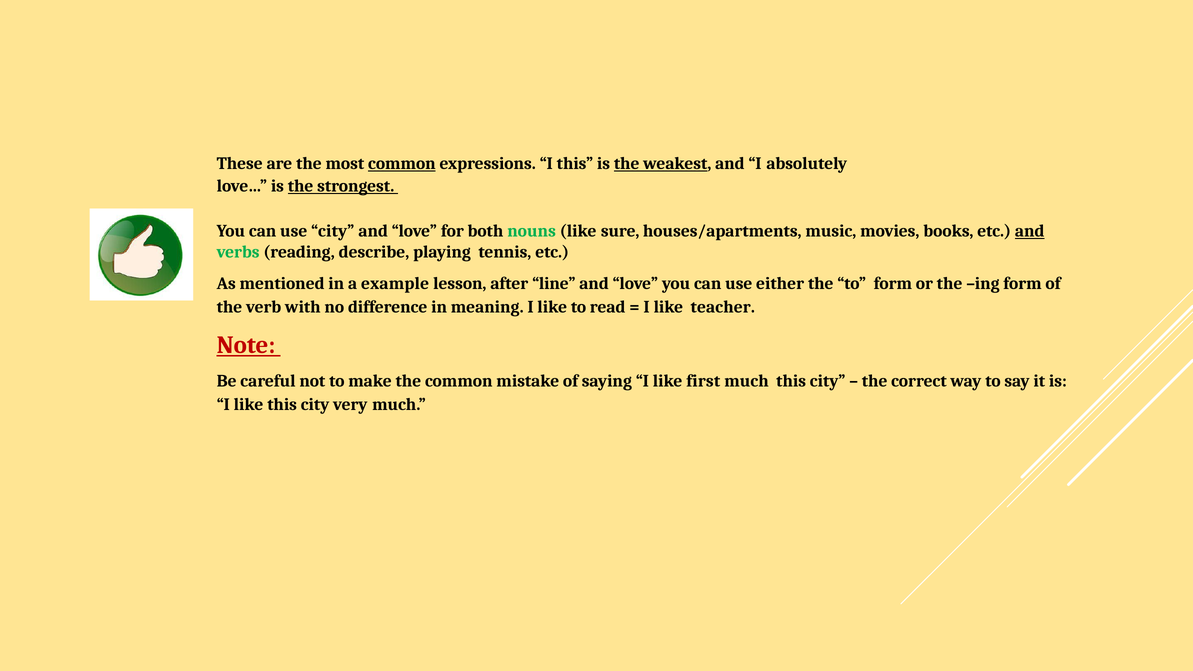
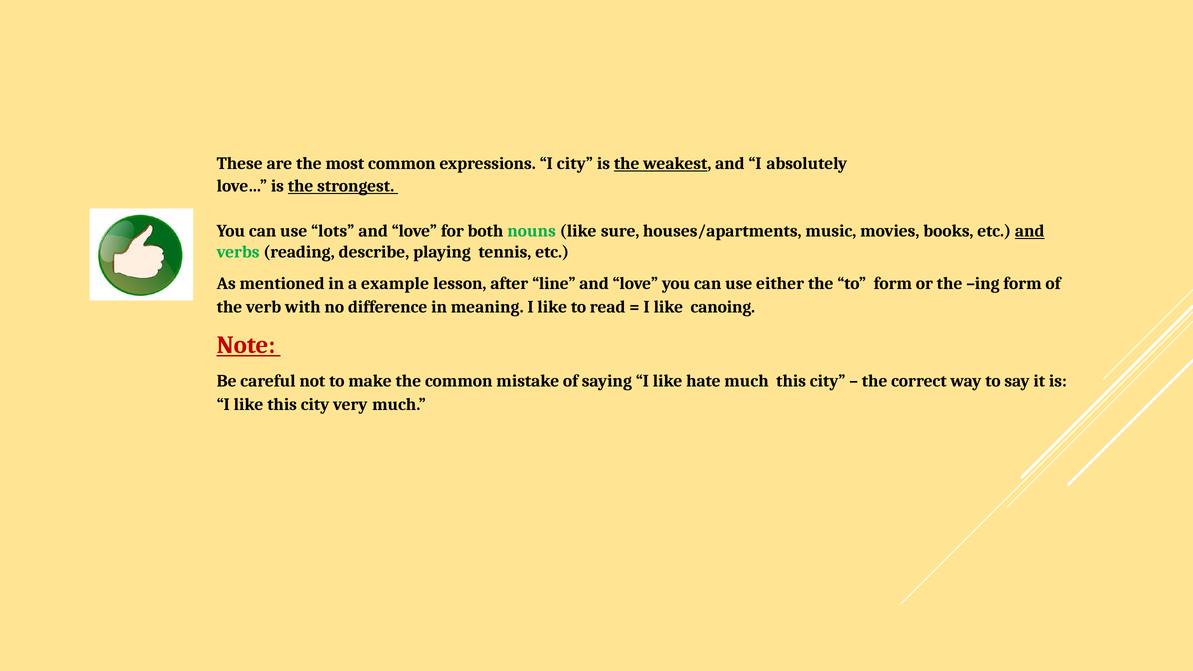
common at (402, 163) underline: present -> none
I this: this -> city
use city: city -> lots
teacher: teacher -> canoing
first: first -> hate
